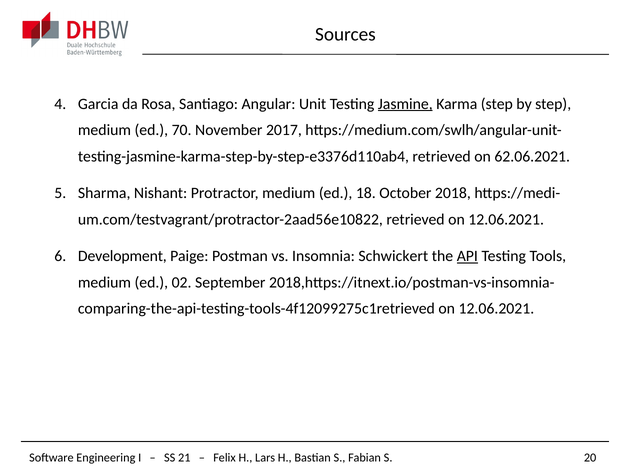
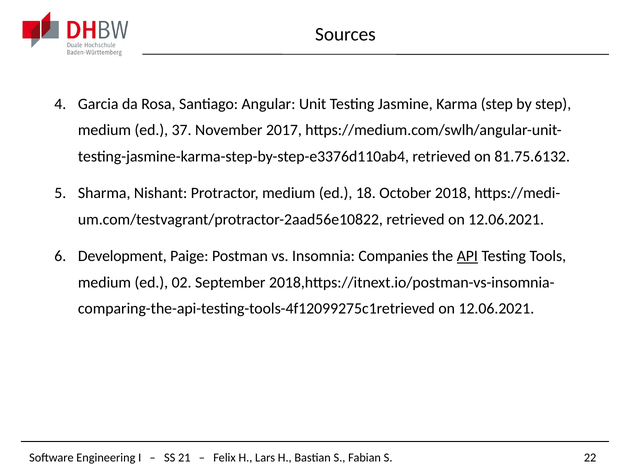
Jasmine underline: present -> none
70: 70 -> 37
62.06.2021: 62.06.2021 -> 81.75.6132
Schwickert: Schwickert -> Companies
20: 20 -> 22
